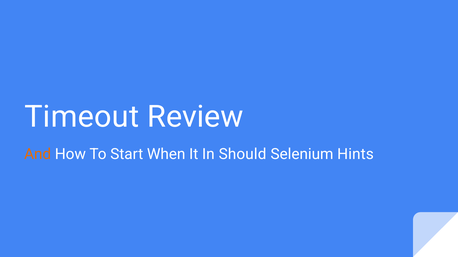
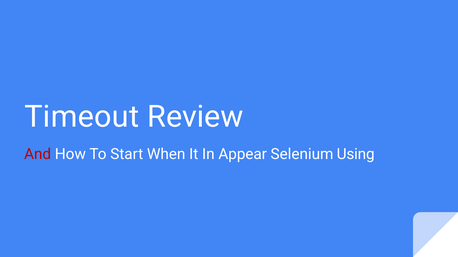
And colour: orange -> red
Should: Should -> Appear
Hints: Hints -> Using
